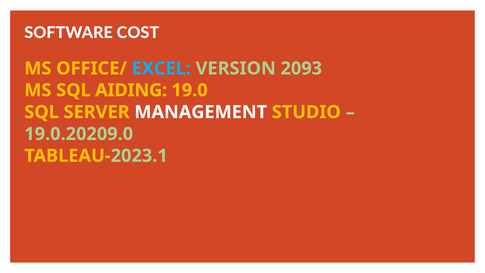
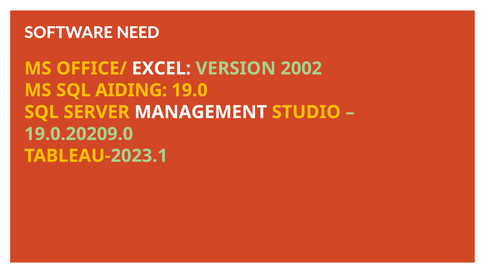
COST: COST -> NEED
EXCEL colour: light blue -> white
2093: 2093 -> 2002
